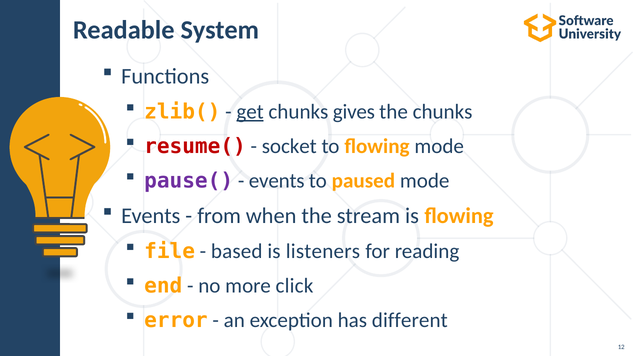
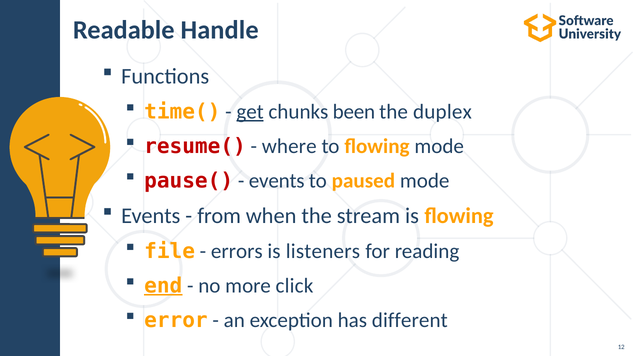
System: System -> Handle
zlib(: zlib( -> time(
gives: gives -> been
the chunks: chunks -> duplex
socket: socket -> where
pause( colour: purple -> red
based: based -> errors
end underline: none -> present
